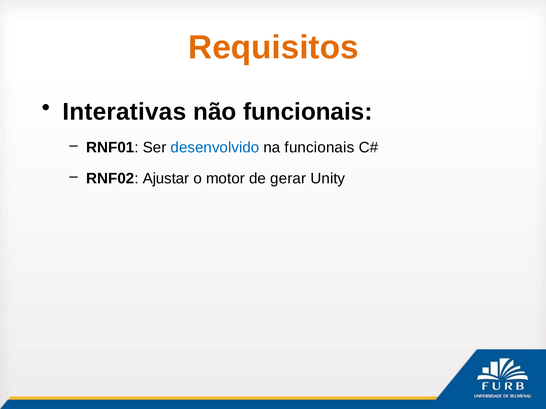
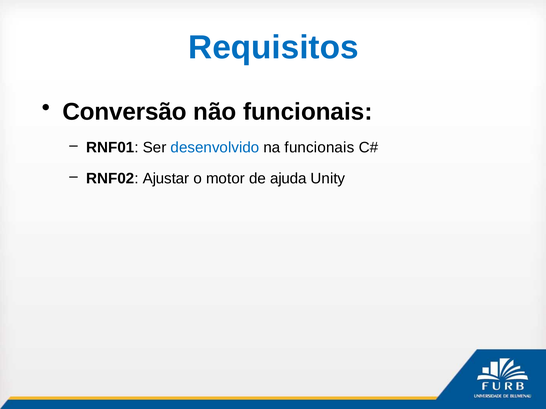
Requisitos colour: orange -> blue
Interativas: Interativas -> Conversão
gerar: gerar -> ajuda
